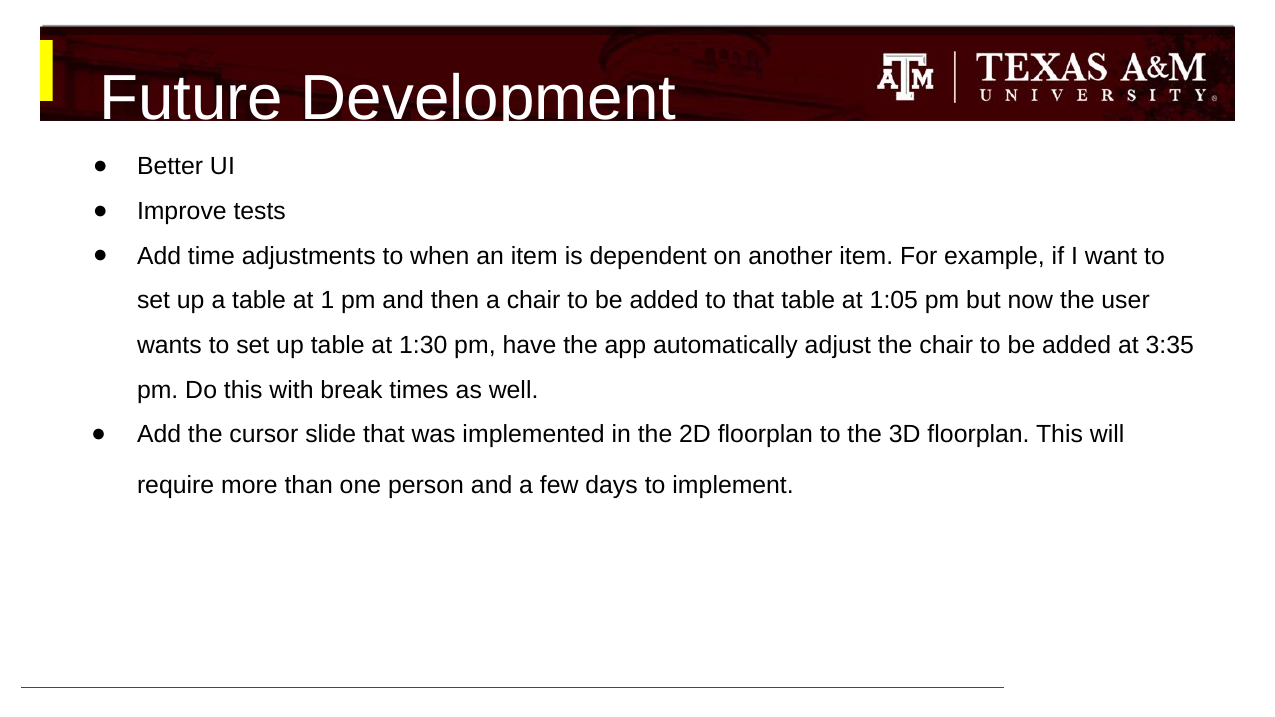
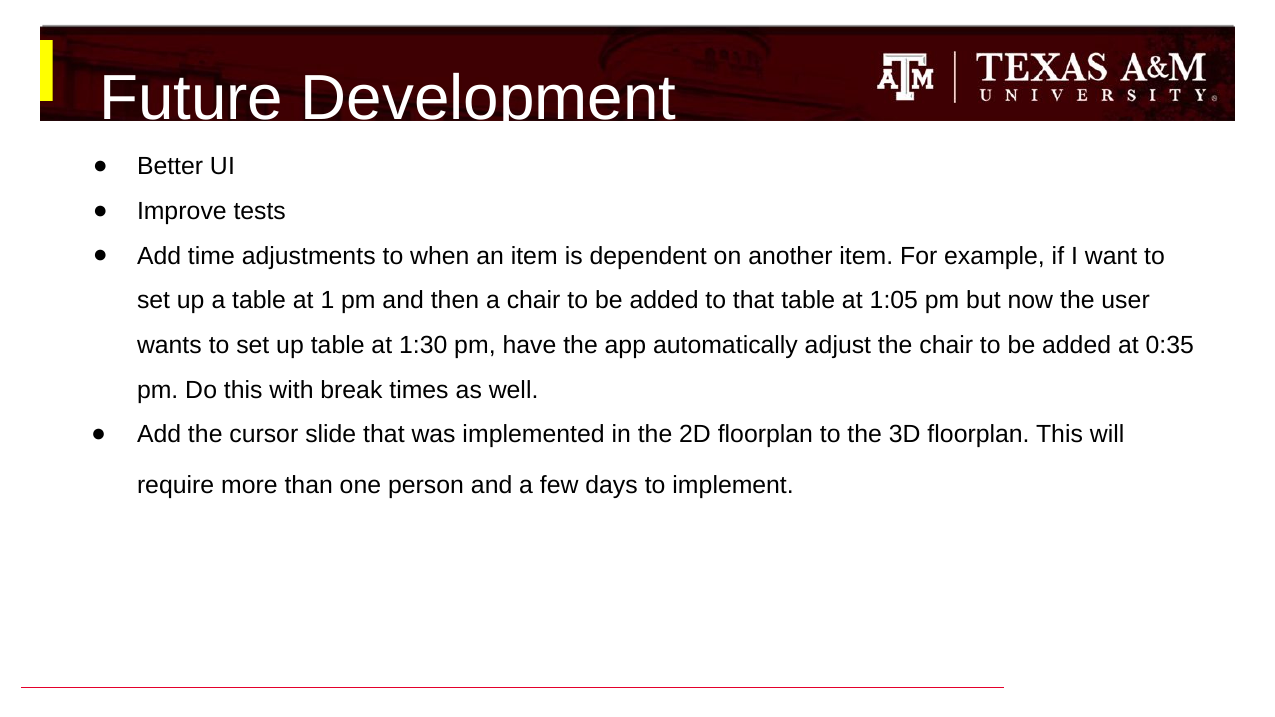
3:35: 3:35 -> 0:35
